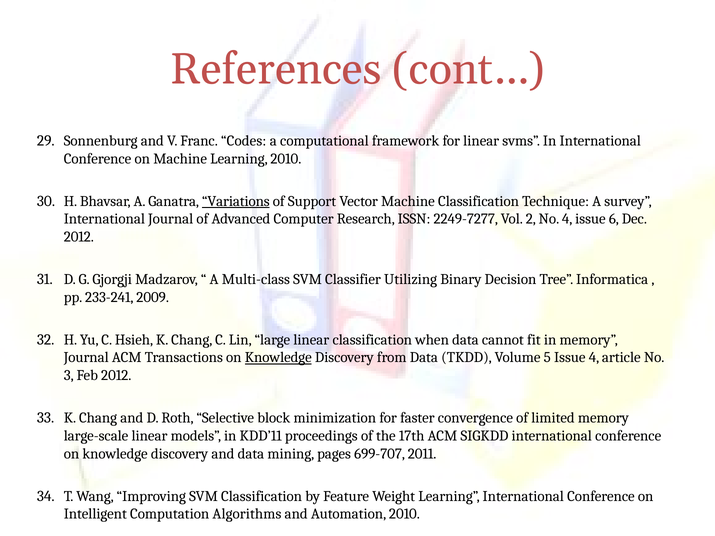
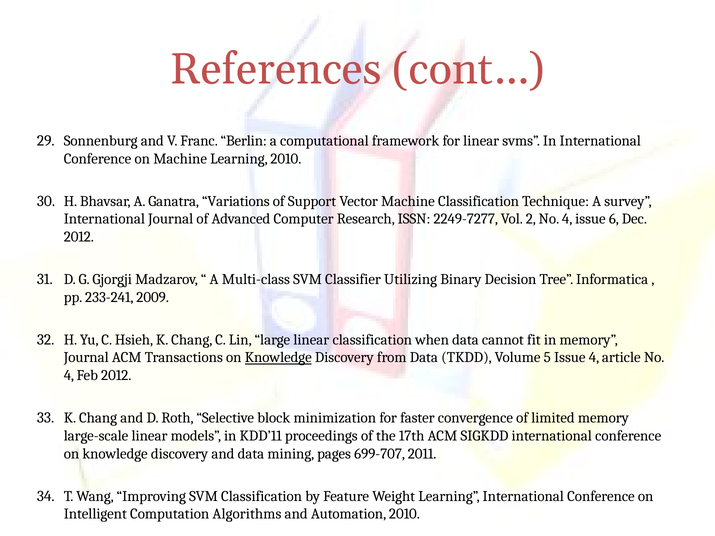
Codes: Codes -> Berlin
Variations underline: present -> none
3 at (69, 376): 3 -> 4
